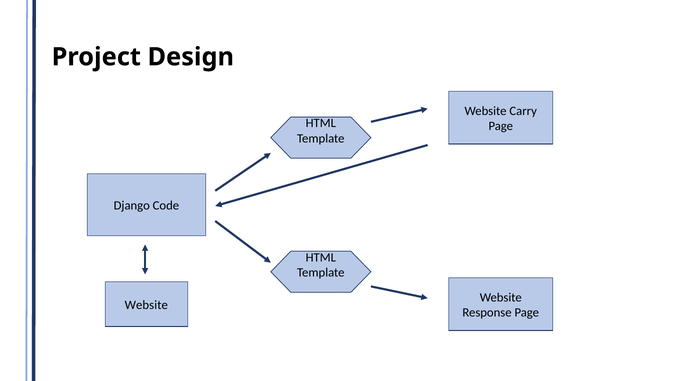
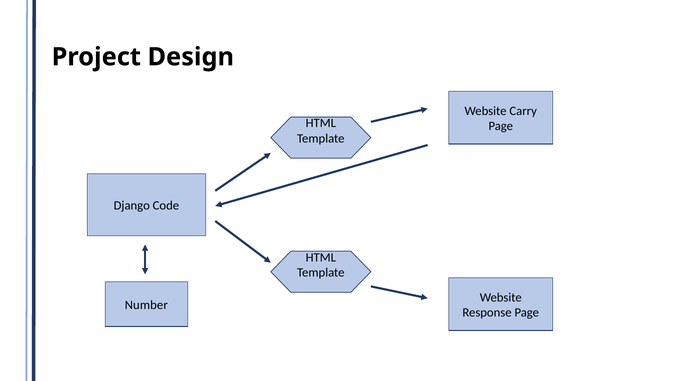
Website at (146, 305): Website -> Number
